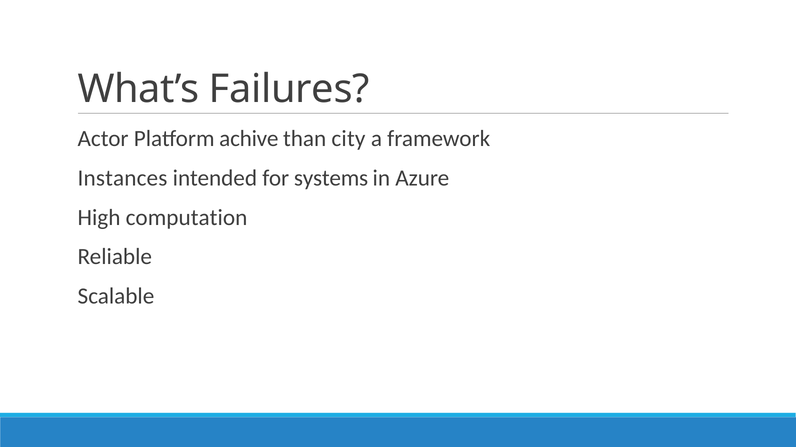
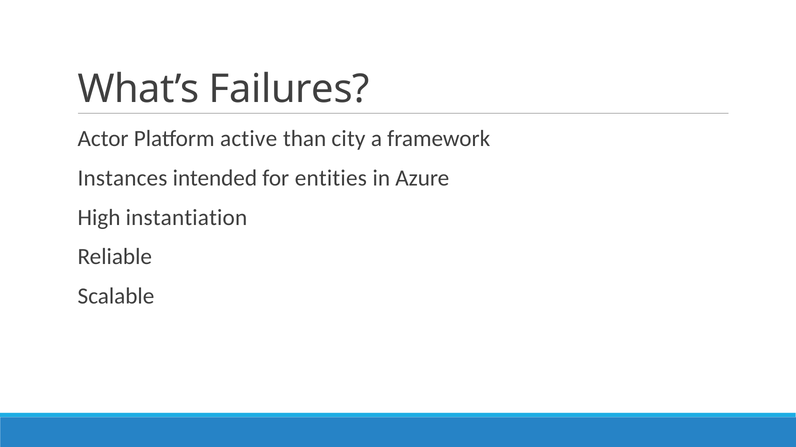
achive: achive -> active
systems: systems -> entities
computation: computation -> instantiation
